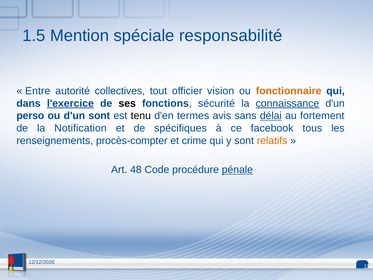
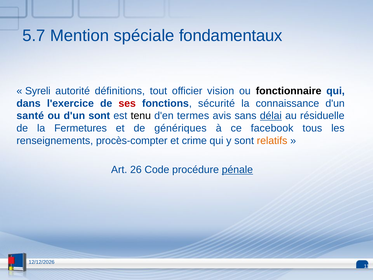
1.5: 1.5 -> 5.7
responsabilité: responsabilité -> fondamentaux
Entre: Entre -> Syreli
collectives: collectives -> définitions
fonctionnaire colour: orange -> black
l'exercice underline: present -> none
ses colour: black -> red
connaissance underline: present -> none
perso: perso -> santé
fortement: fortement -> résiduelle
Notification: Notification -> Fermetures
spécifiques: spécifiques -> génériques
48: 48 -> 26
